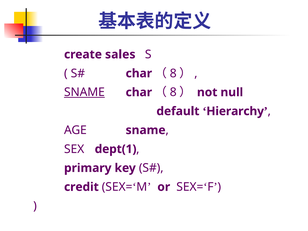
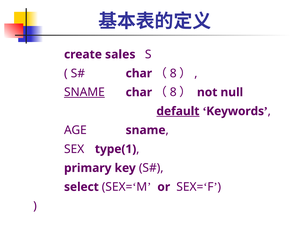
default underline: none -> present
Hierarchy: Hierarchy -> Keywords
dept(1: dept(1 -> type(1
credit: credit -> select
